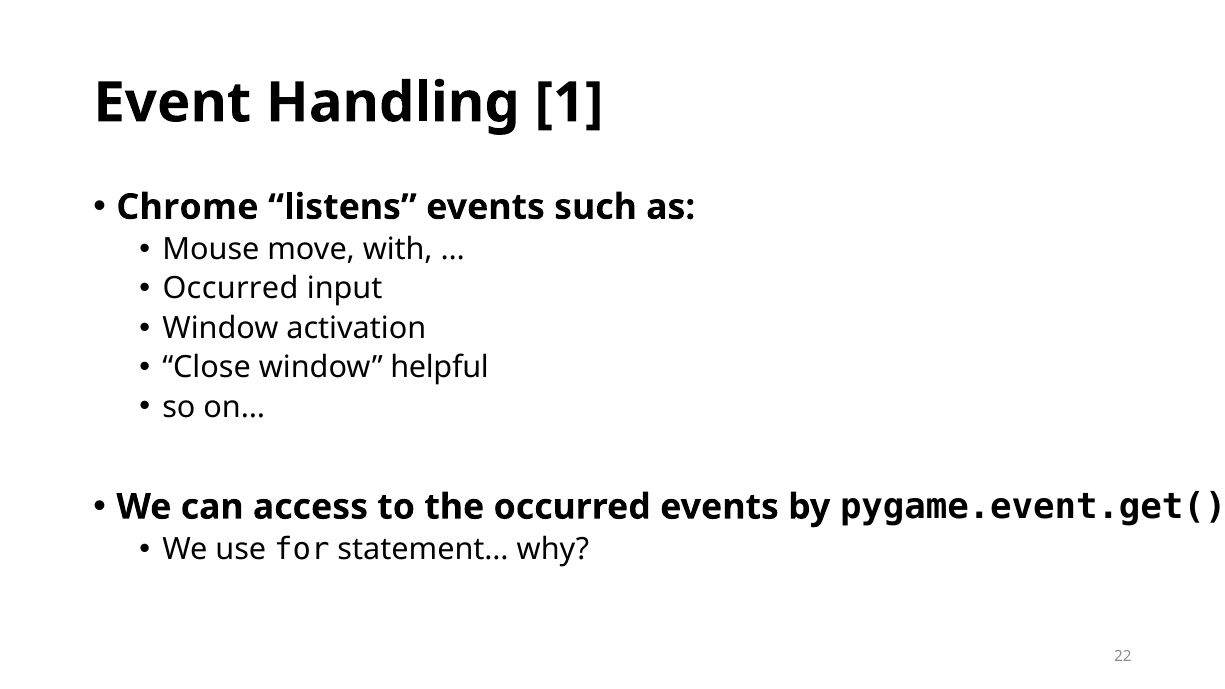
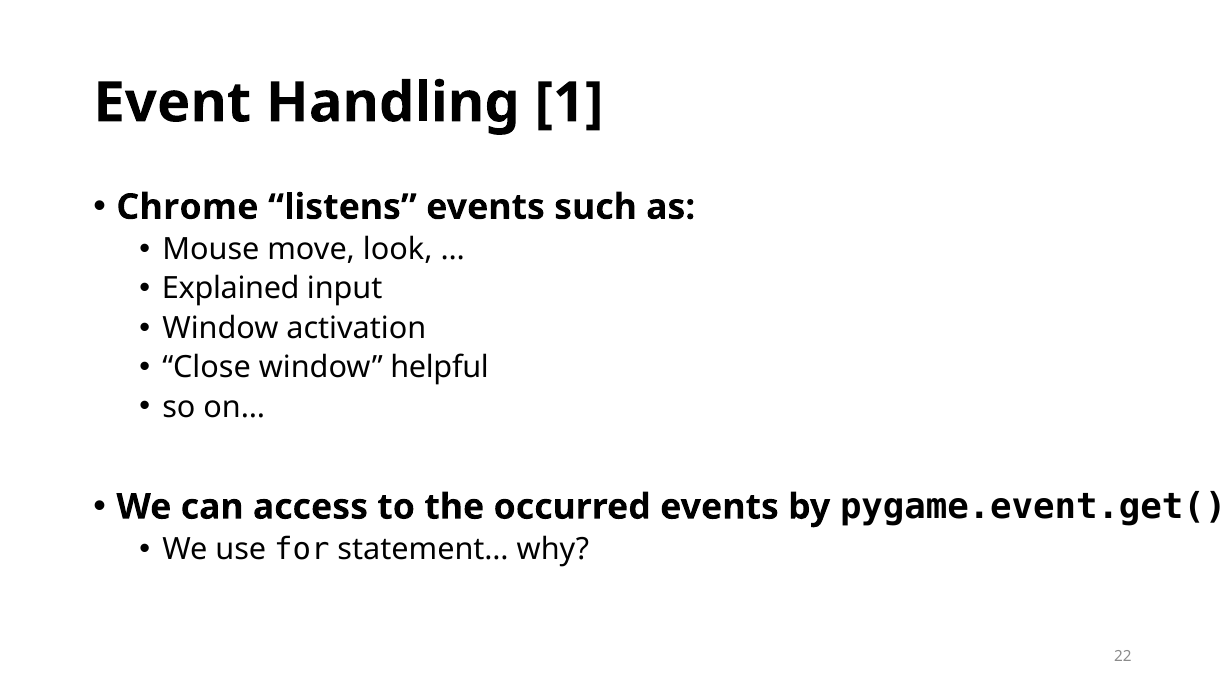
with: with -> look
Occurred at (230, 289): Occurred -> Explained
